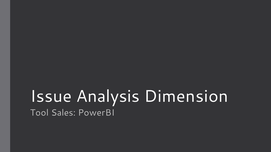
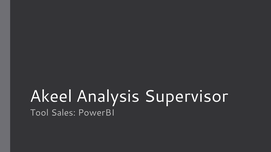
Issue: Issue -> Akeel
Dimension: Dimension -> Supervisor
